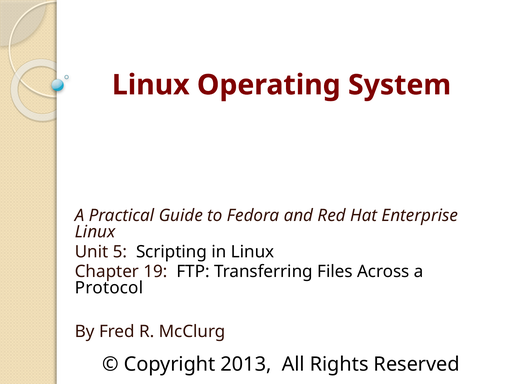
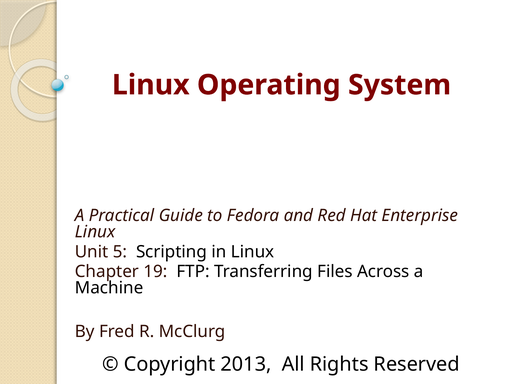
Protocol: Protocol -> Machine
